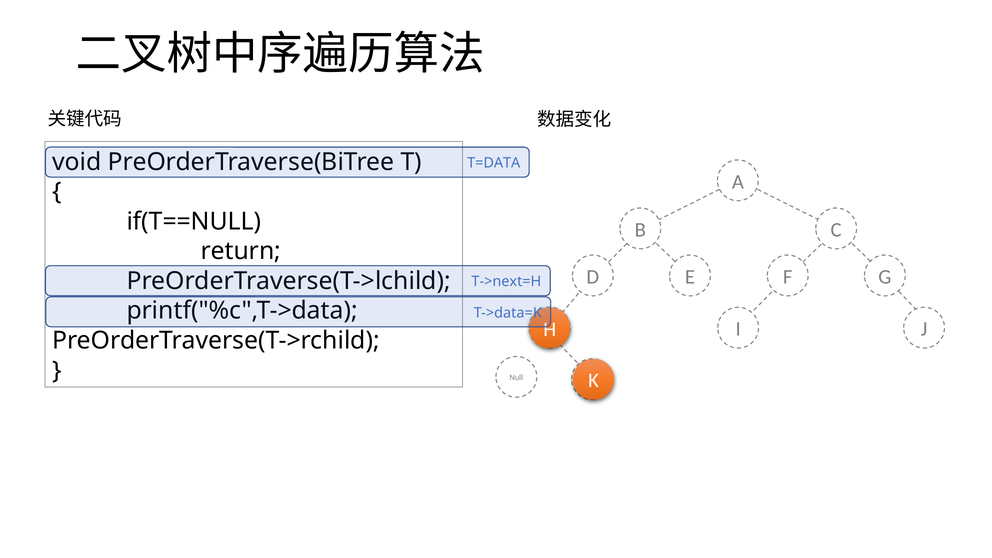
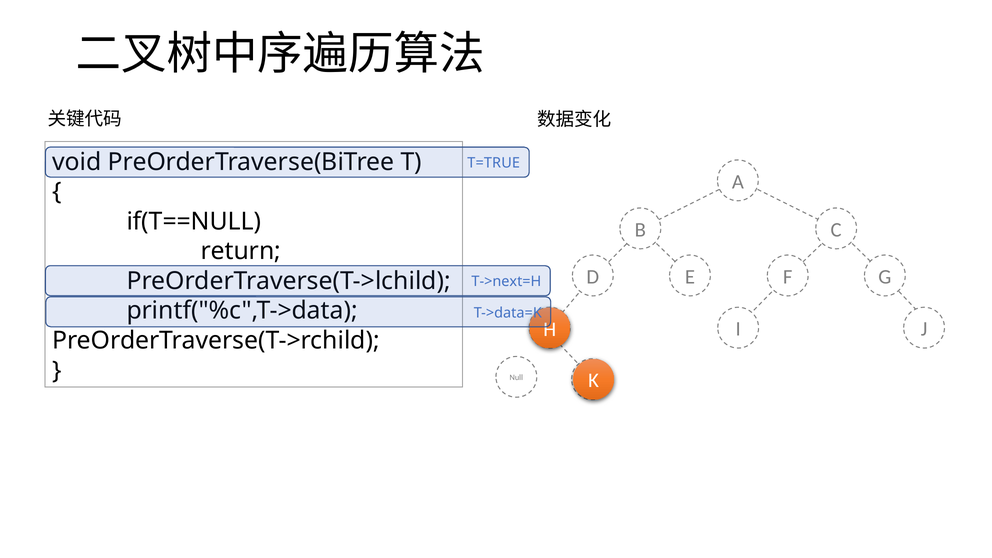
T=DATA: T=DATA -> T=TRUE
